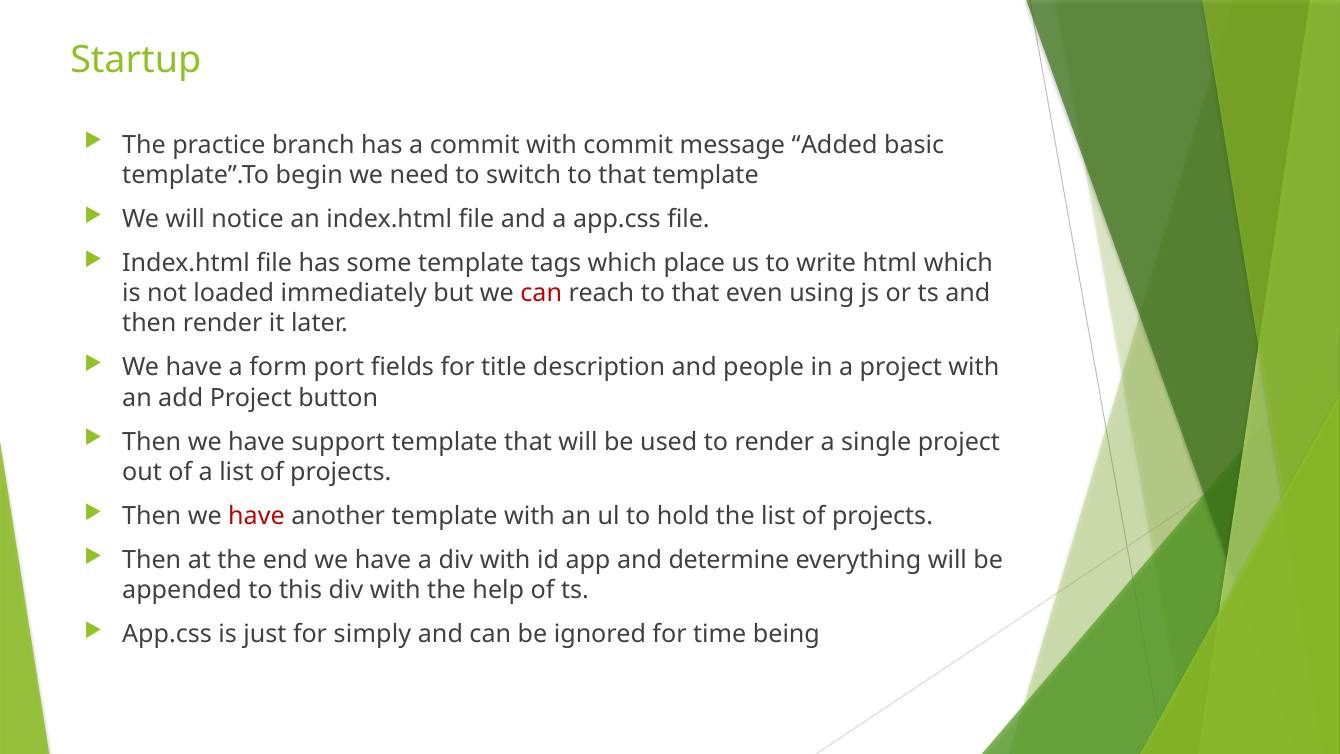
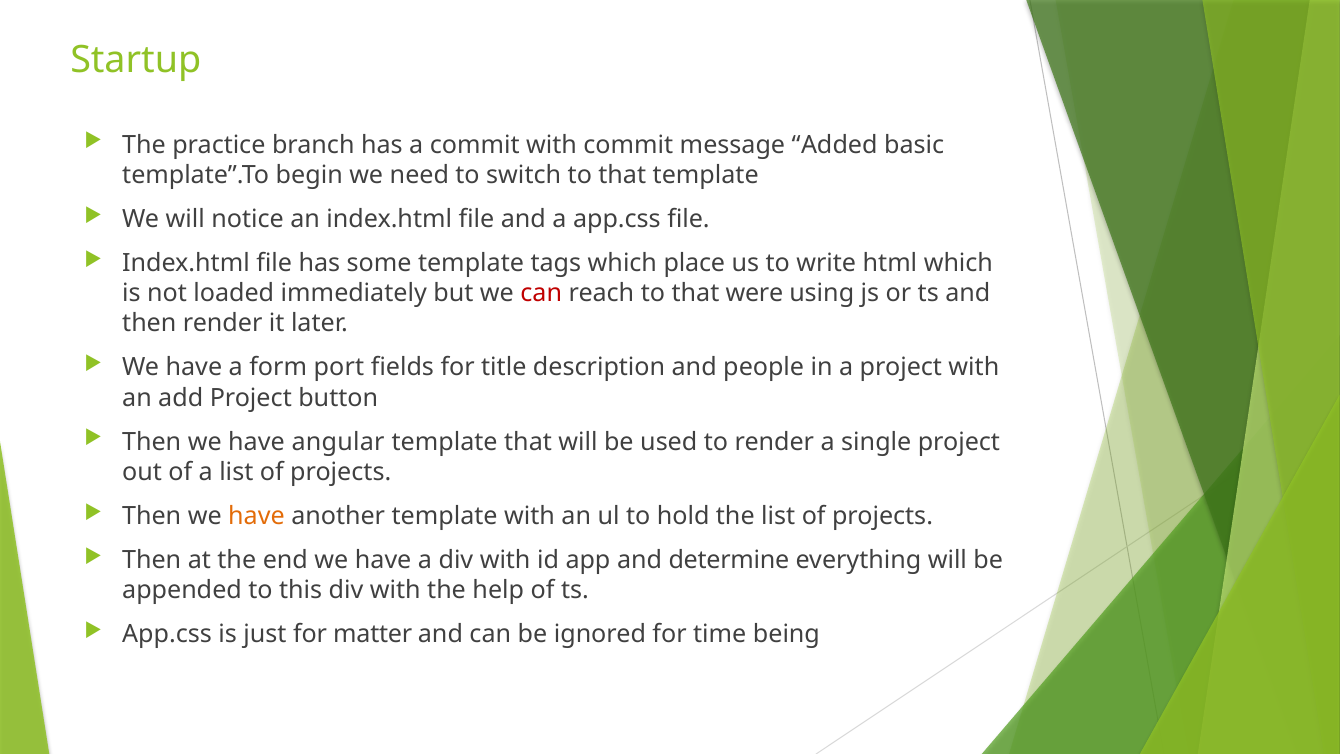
even: even -> were
support: support -> angular
have at (256, 516) colour: red -> orange
simply: simply -> matter
